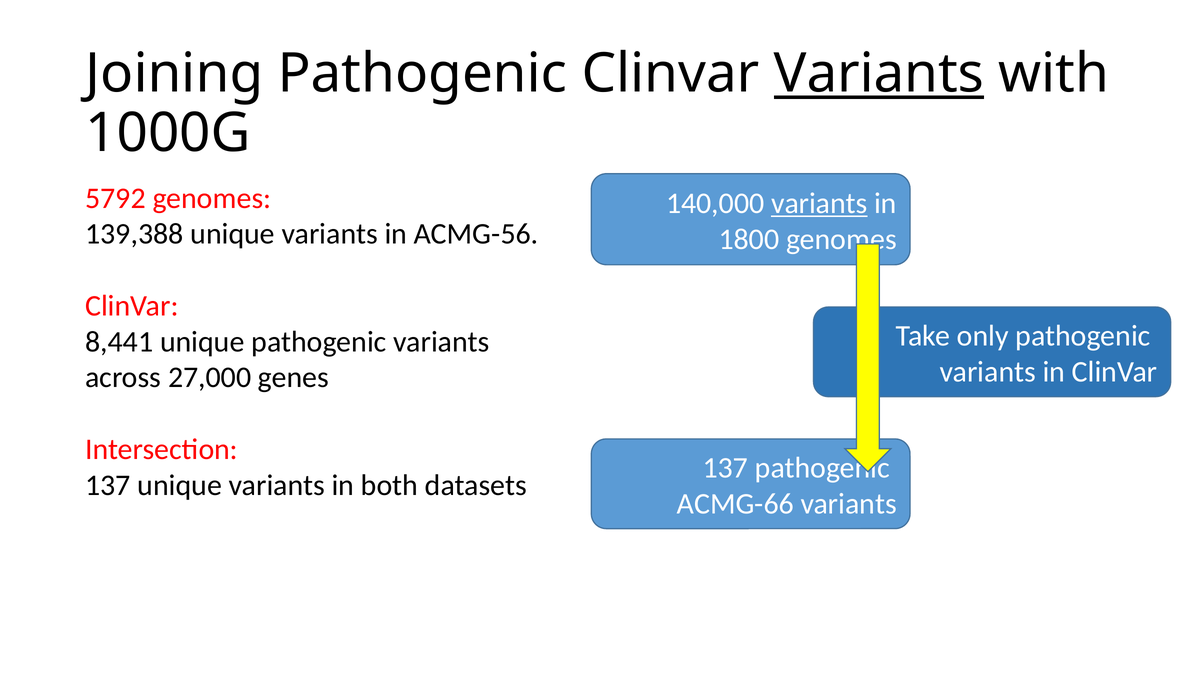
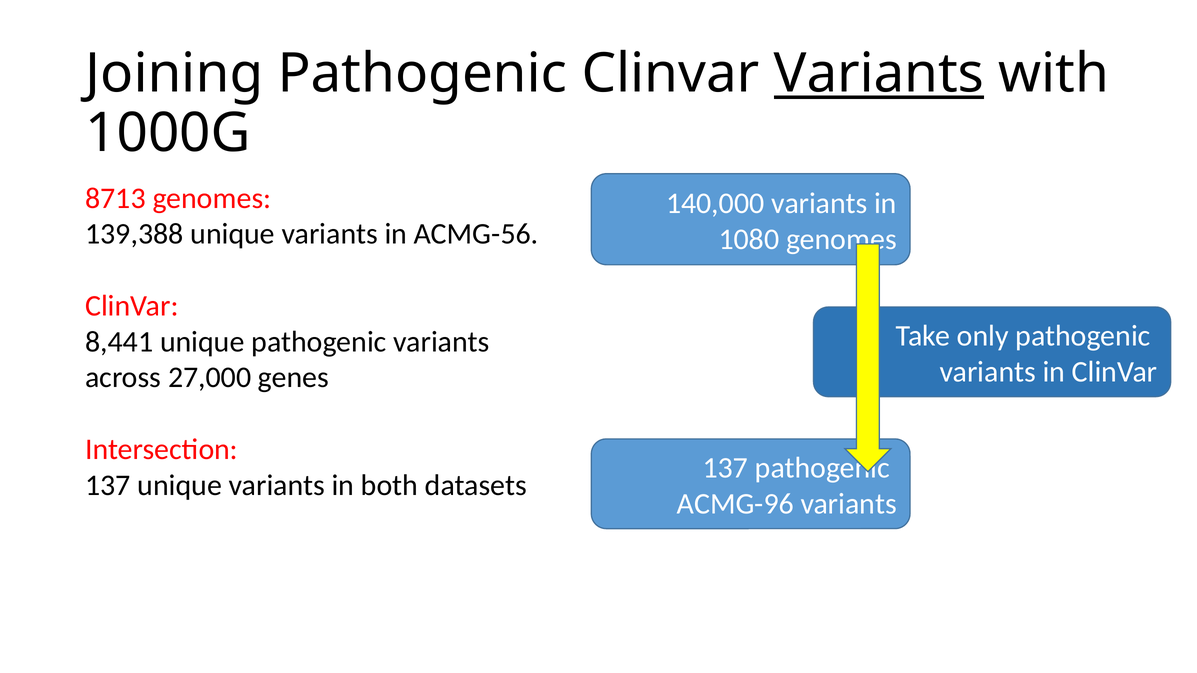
5792: 5792 -> 8713
variants at (819, 203) underline: present -> none
1800: 1800 -> 1080
ACMG-66: ACMG-66 -> ACMG-96
